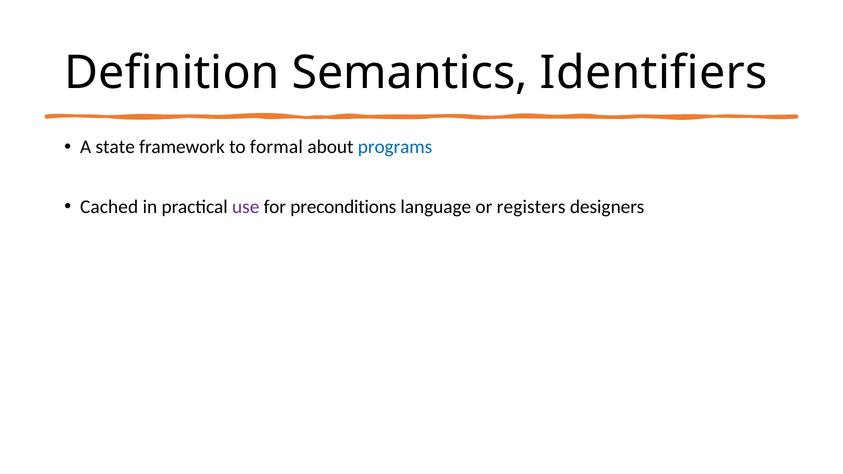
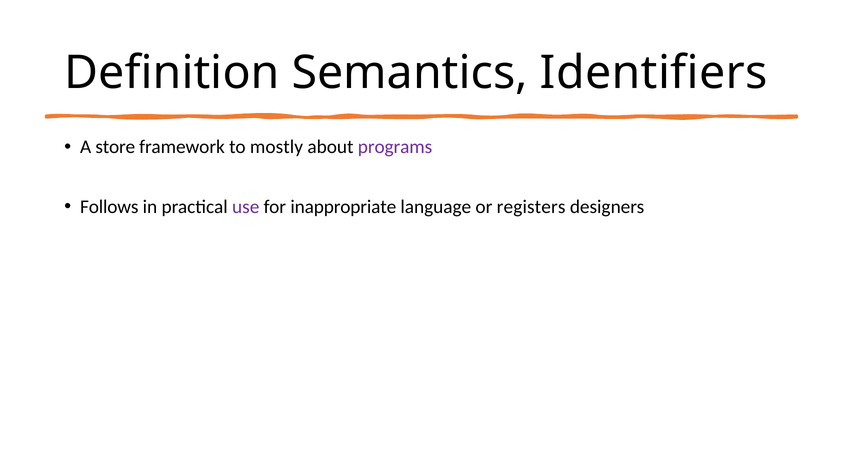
state: state -> store
formal: formal -> mostly
programs colour: blue -> purple
Cached: Cached -> Follows
preconditions: preconditions -> inappropriate
